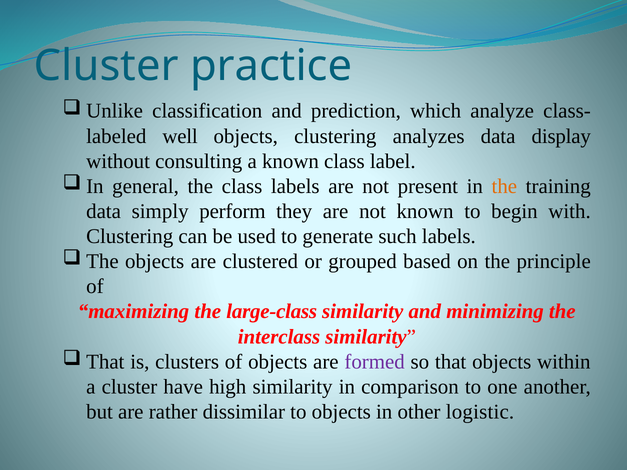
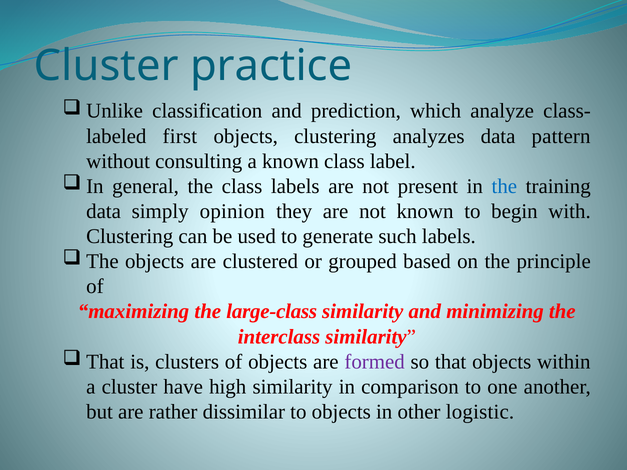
well: well -> first
display: display -> pattern
the at (504, 186) colour: orange -> blue
perform: perform -> opinion
